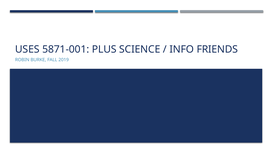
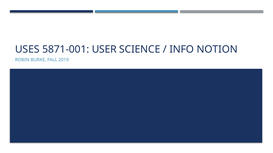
PLUS: PLUS -> USER
FRIENDS: FRIENDS -> NOTION
